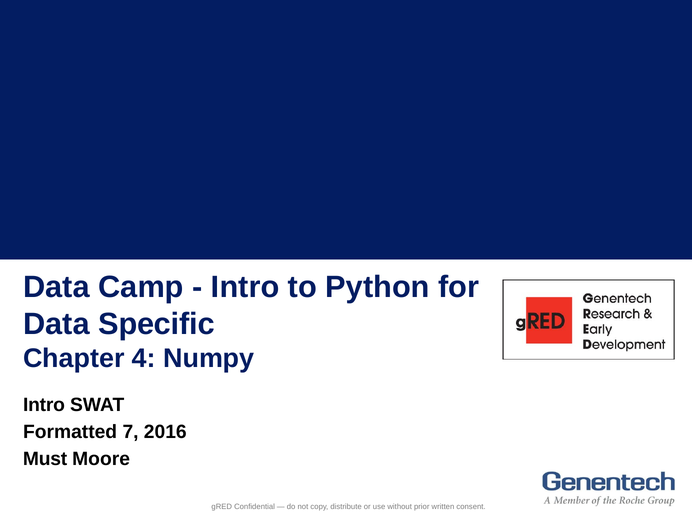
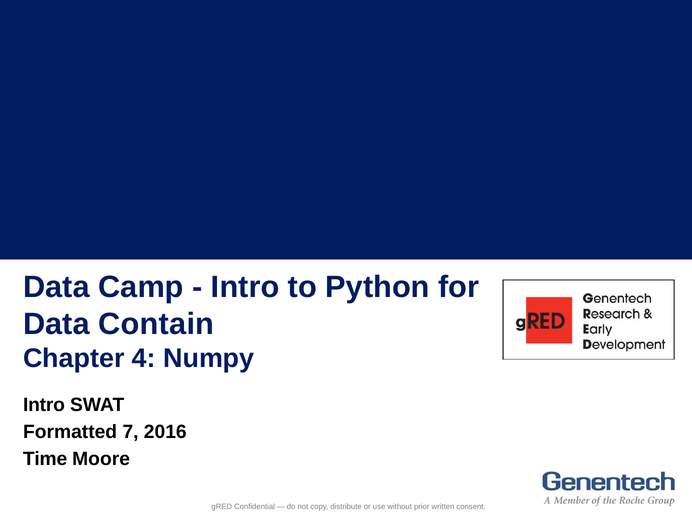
Specific: Specific -> Contain
Must: Must -> Time
